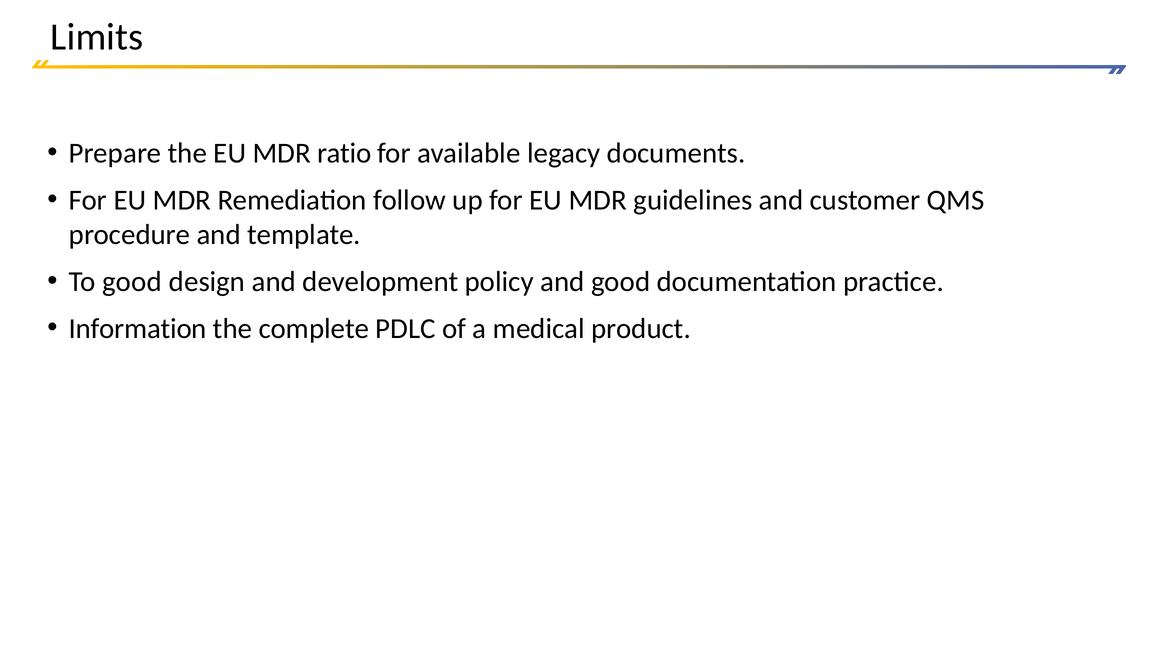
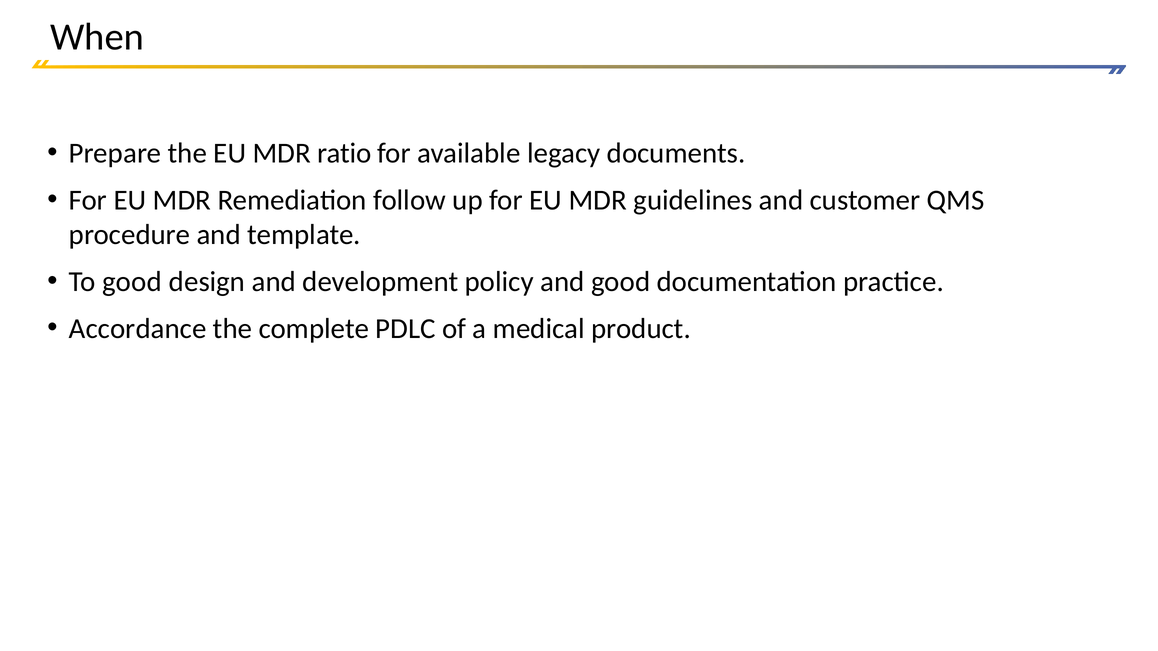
Limits: Limits -> When
Information: Information -> Accordance
